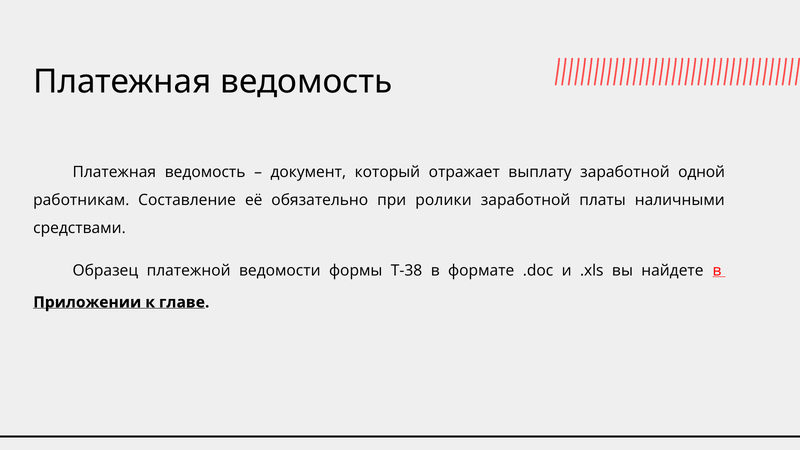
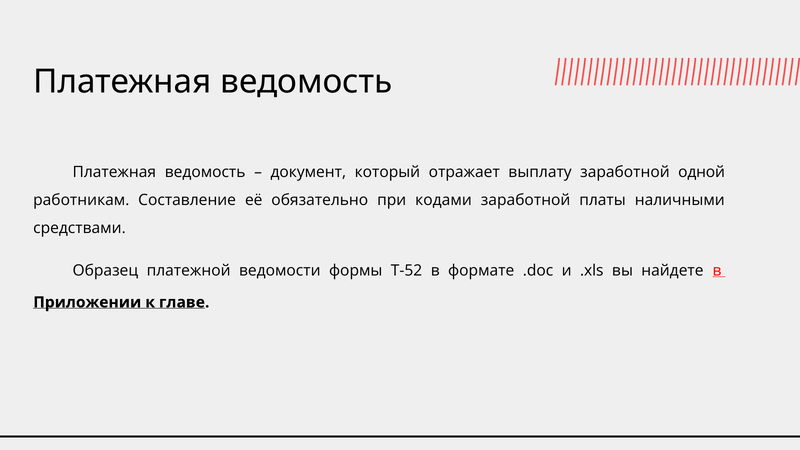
ролики: ролики -> кодами
Т-38: Т-38 -> Т-52
